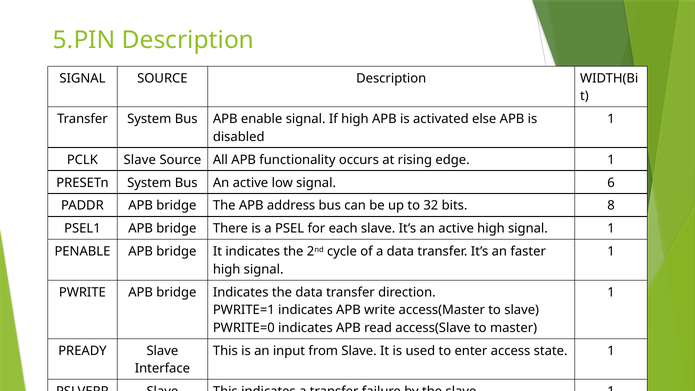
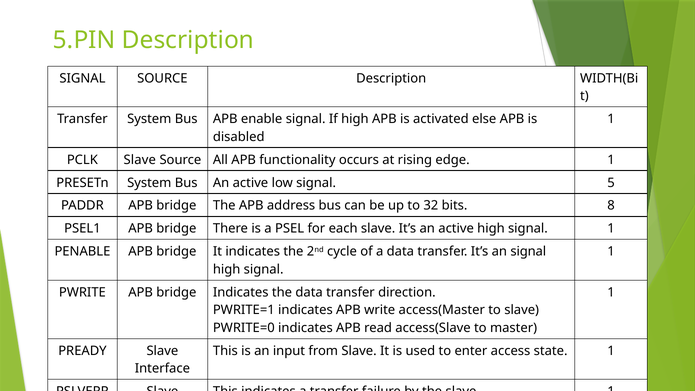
6: 6 -> 5
an faster: faster -> signal
